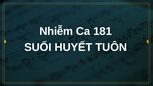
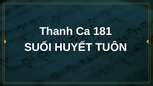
Nhiễm: Nhiễm -> Thanh
